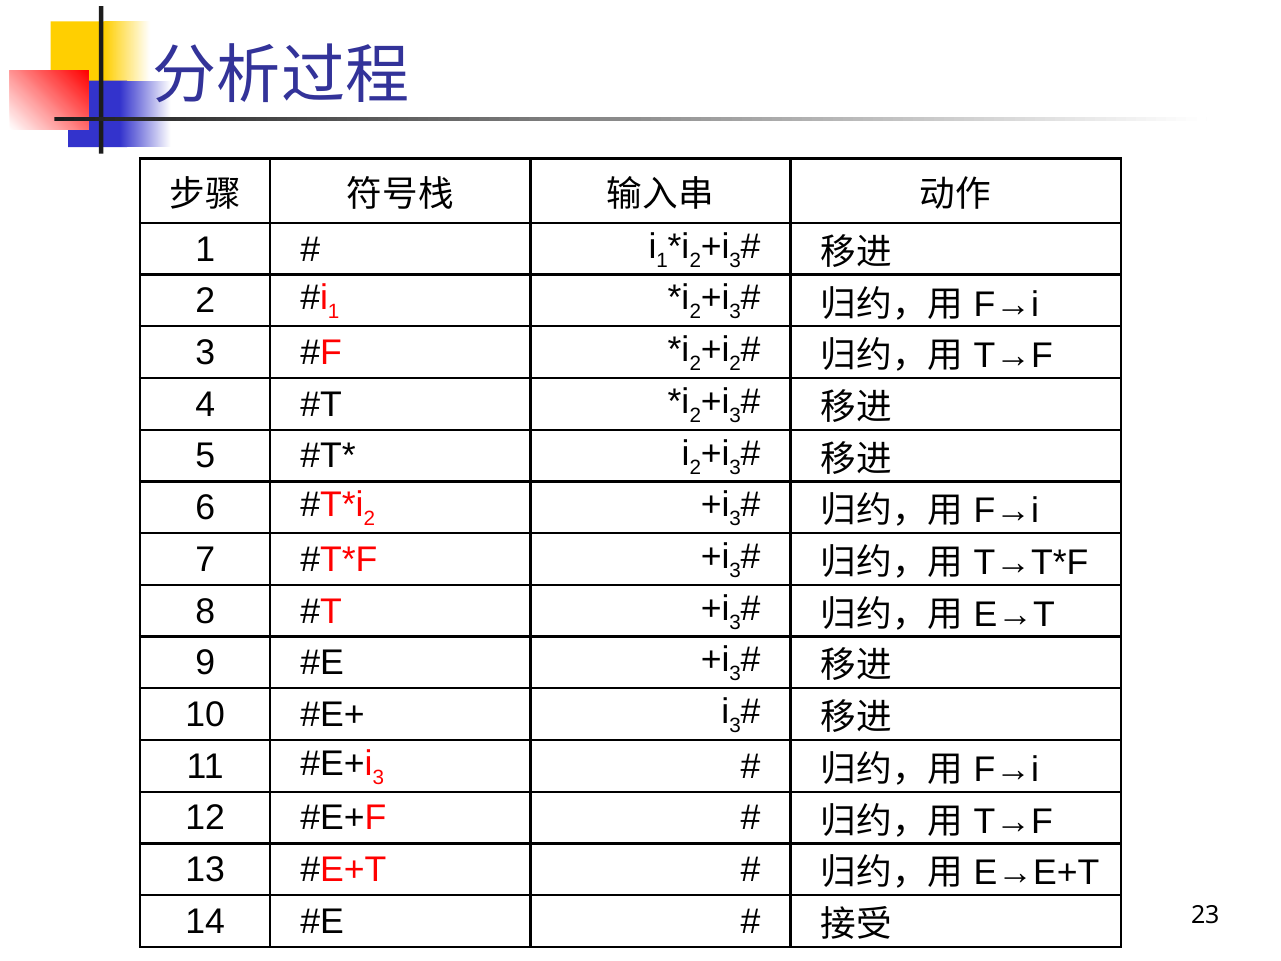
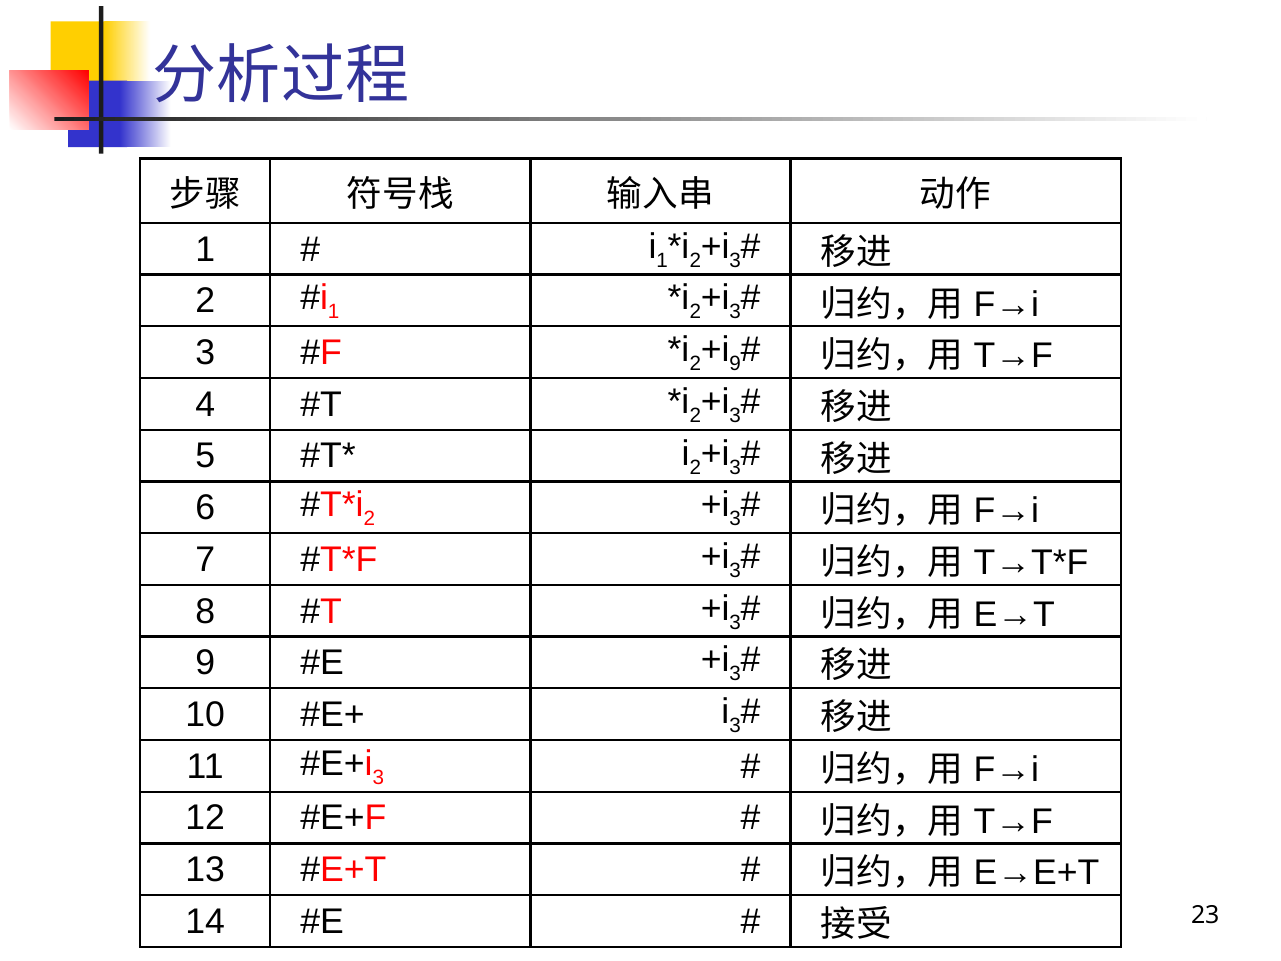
2 at (735, 364): 2 -> 9
